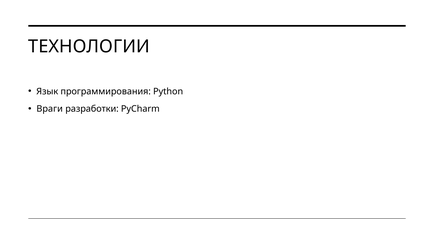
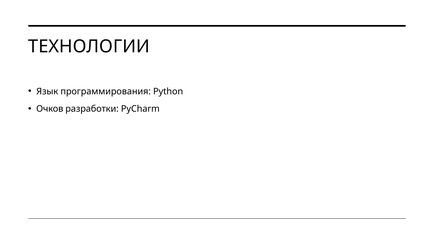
Враги: Враги -> Очков
